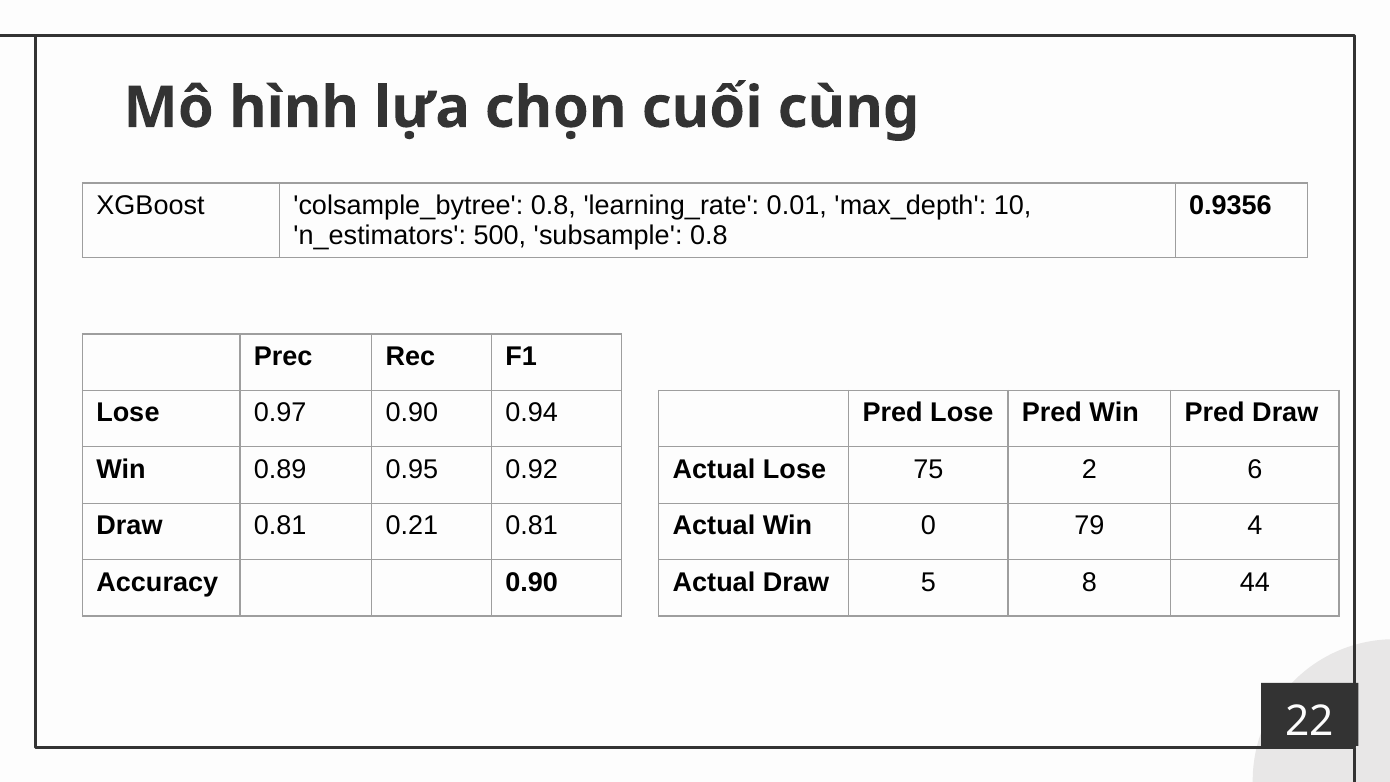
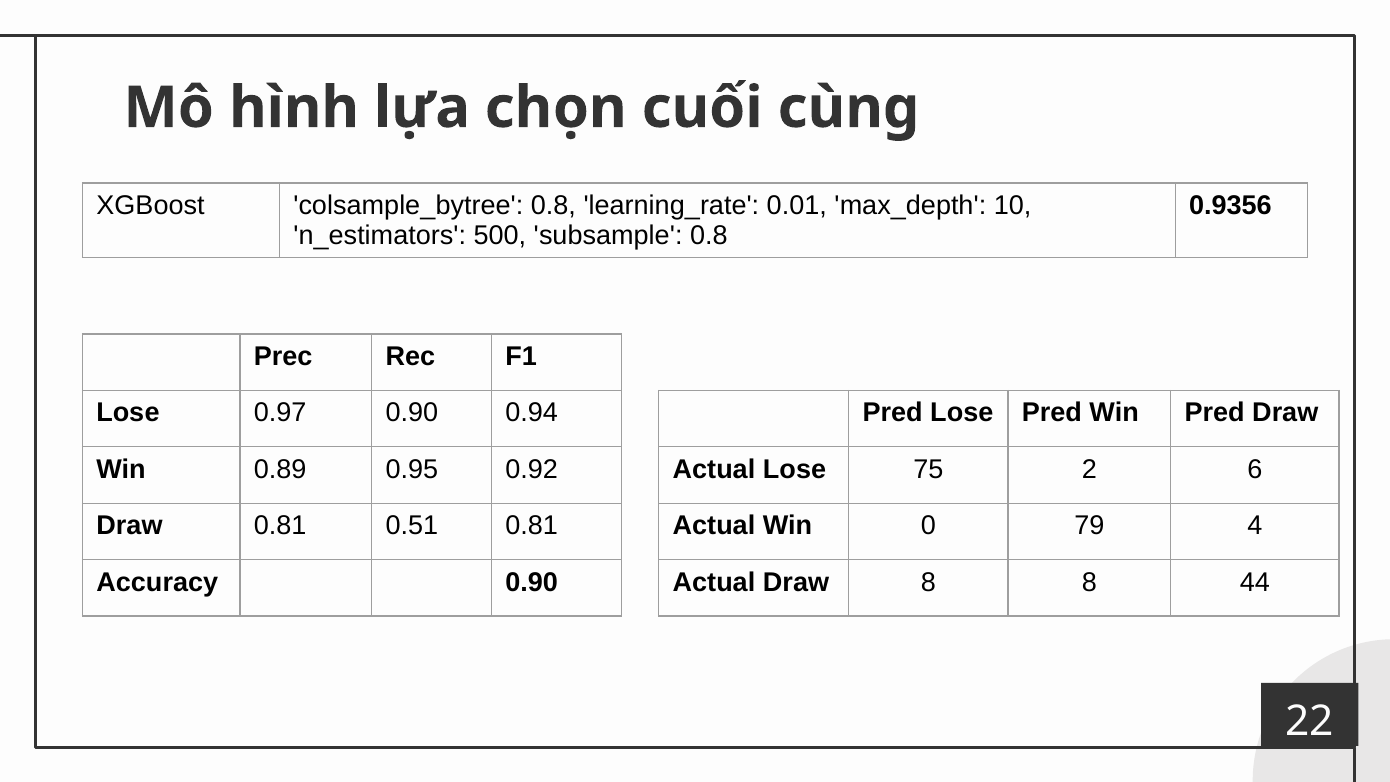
0.21: 0.21 -> 0.51
Draw 5: 5 -> 8
